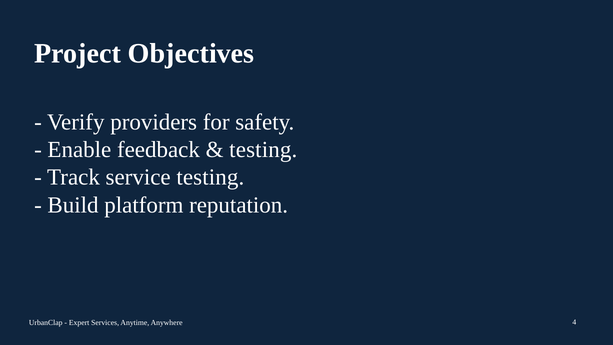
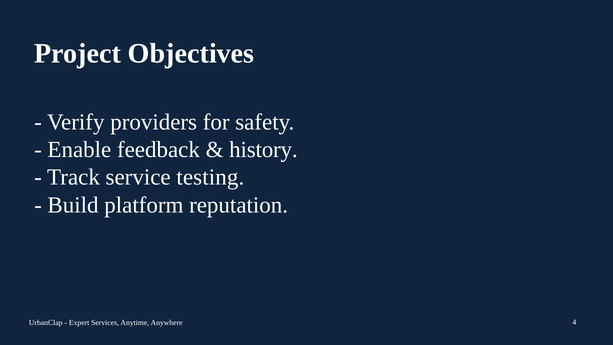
testing at (263, 150): testing -> history
